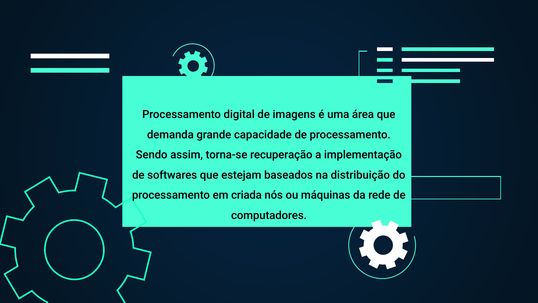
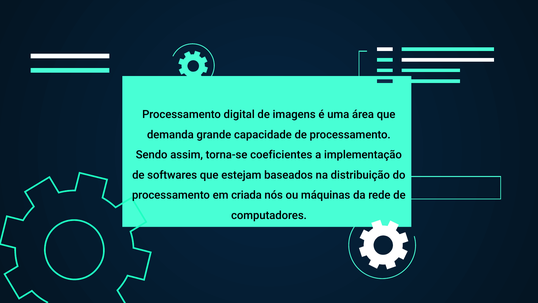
recuperação: recuperação -> coeficientes
